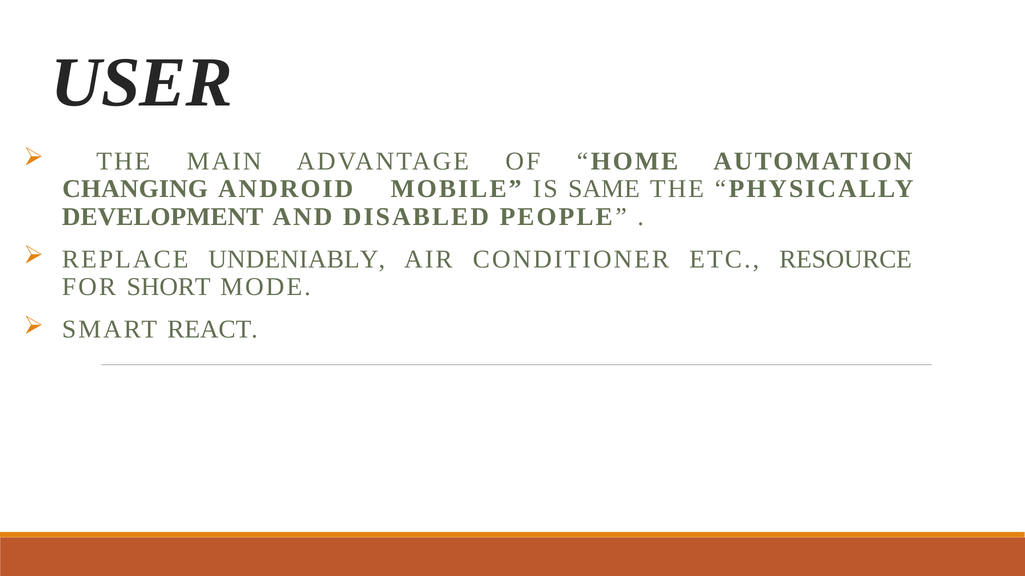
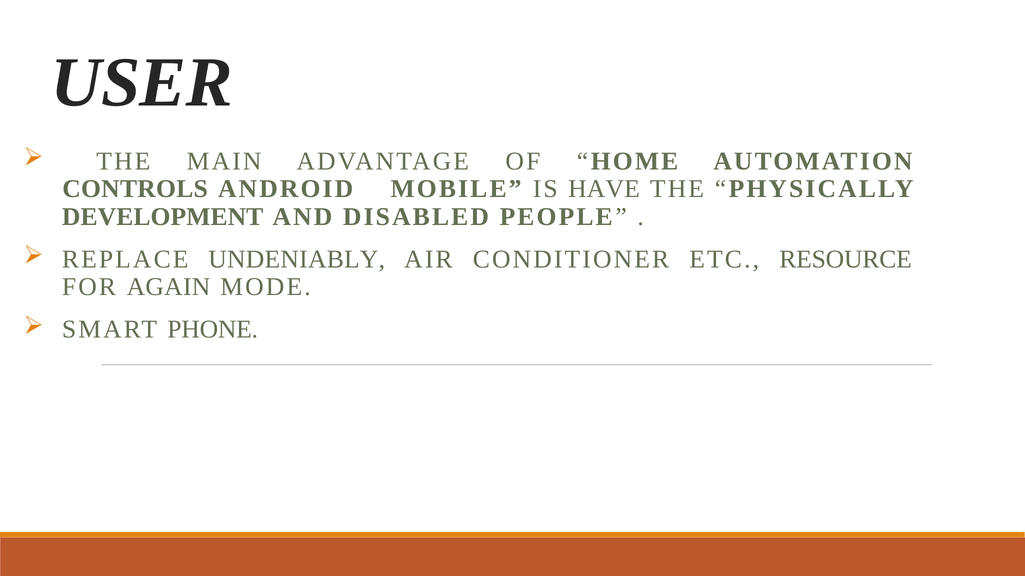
CHANGING: CHANGING -> CONTROLS
SAME: SAME -> HAVE
SHORT: SHORT -> AGAIN
REACT: REACT -> PHONE
